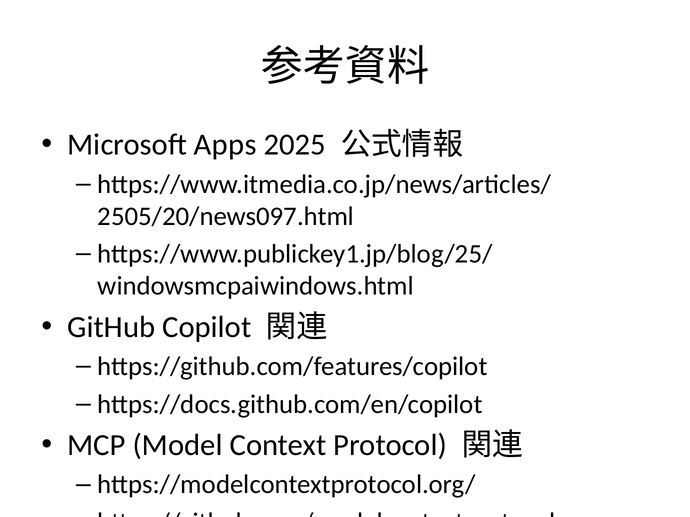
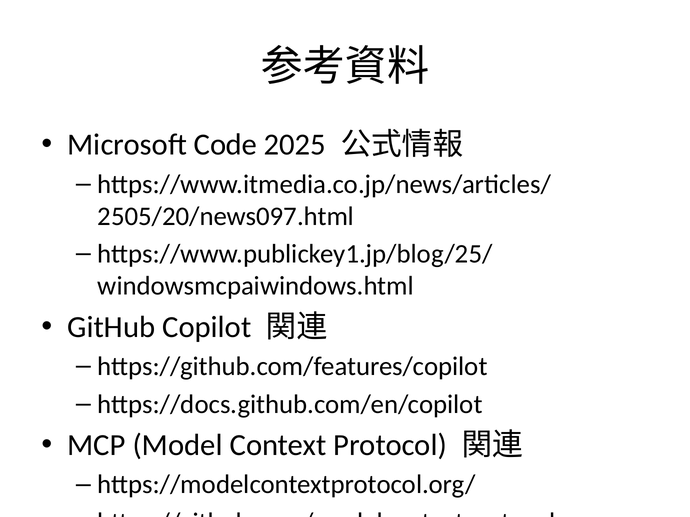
Apps: Apps -> Code
